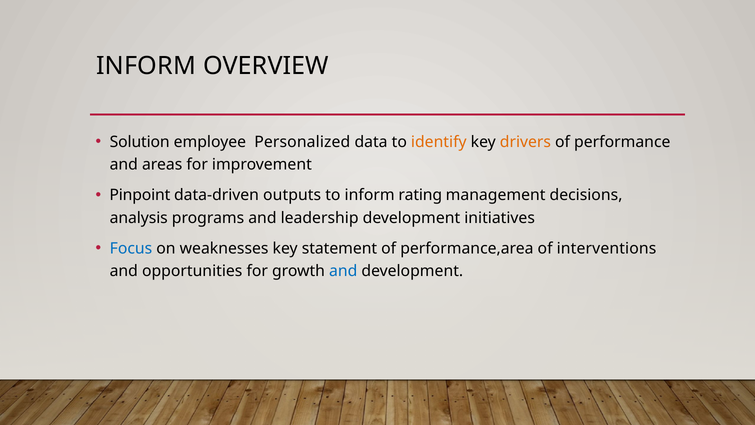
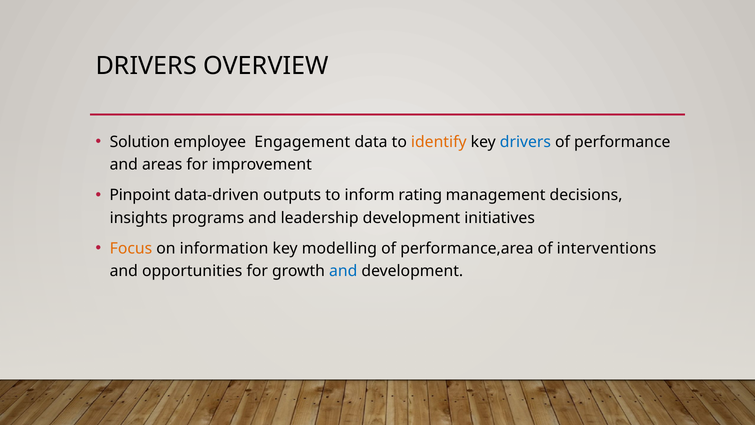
INFORM at (146, 66): INFORM -> DRIVERS
Personalized: Personalized -> Engagement
drivers at (525, 142) colour: orange -> blue
analysis: analysis -> insights
Focus colour: blue -> orange
weaknesses: weaknesses -> information
statement: statement -> modelling
